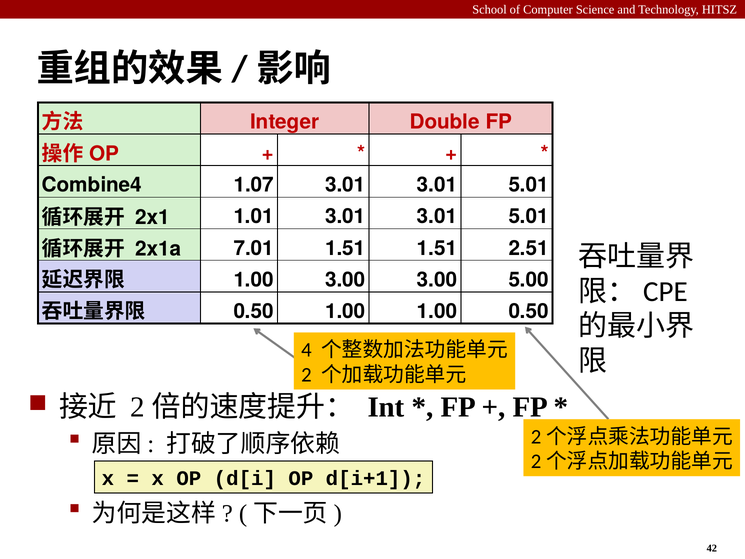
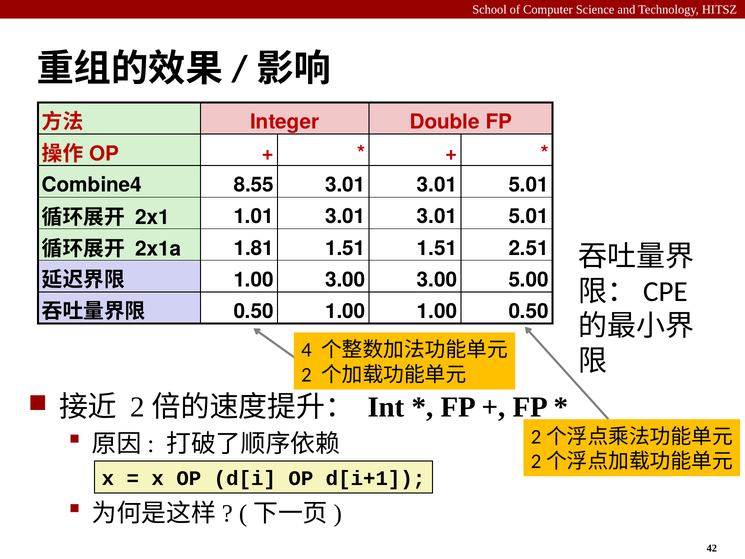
1.07: 1.07 -> 8.55
7.01: 7.01 -> 1.81
